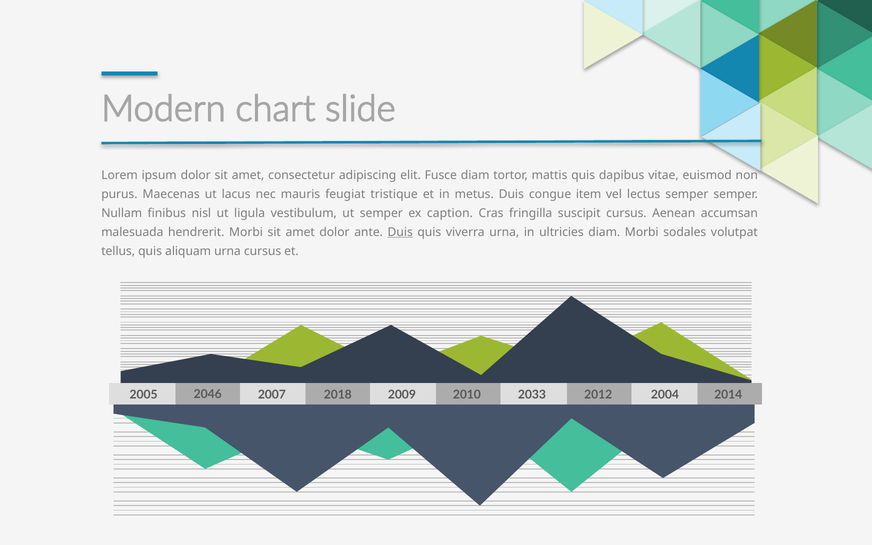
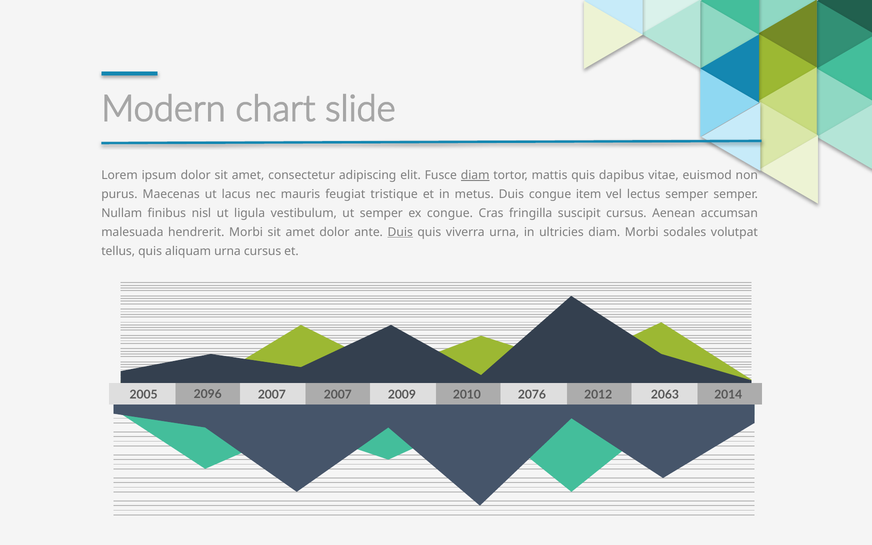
diam at (475, 175) underline: none -> present
ex caption: caption -> congue
2046: 2046 -> 2096
2018 at (338, 395): 2018 -> 2007
2033: 2033 -> 2076
2004: 2004 -> 2063
